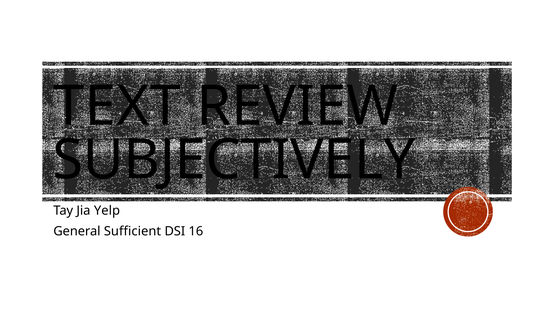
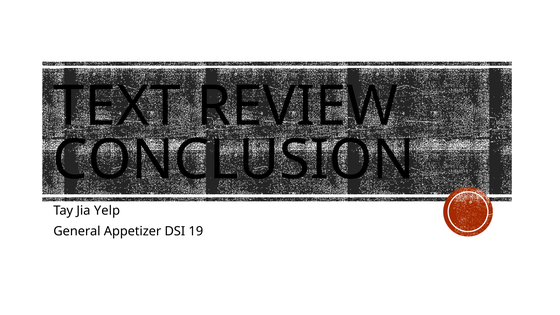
SUBJECTIVELY: SUBJECTIVELY -> CONCLUSION
Sufficient: Sufficient -> Appetizer
16: 16 -> 19
